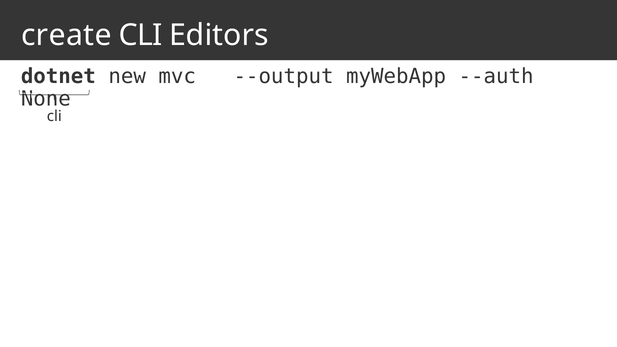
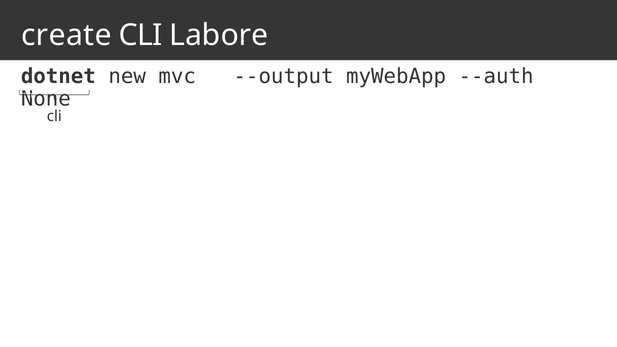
Editors: Editors -> Labore
